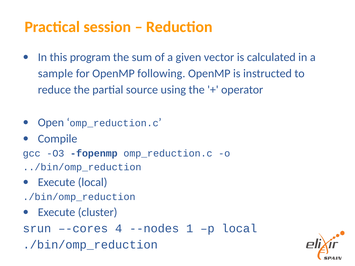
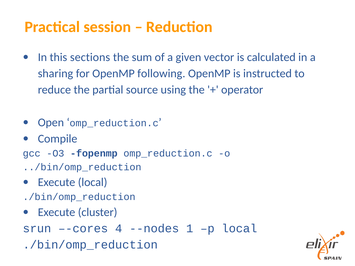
program: program -> sections
sample: sample -> sharing
